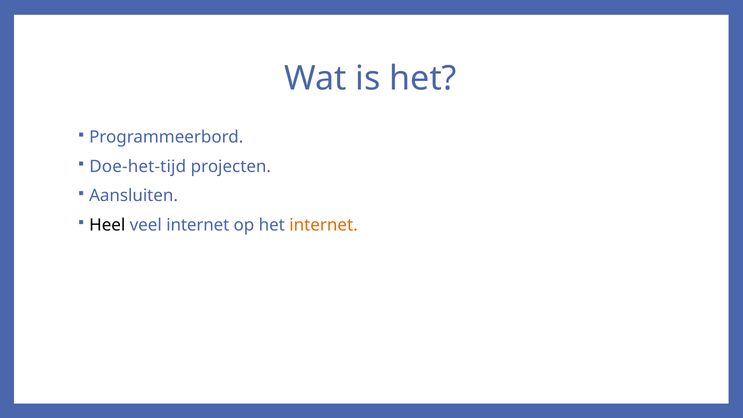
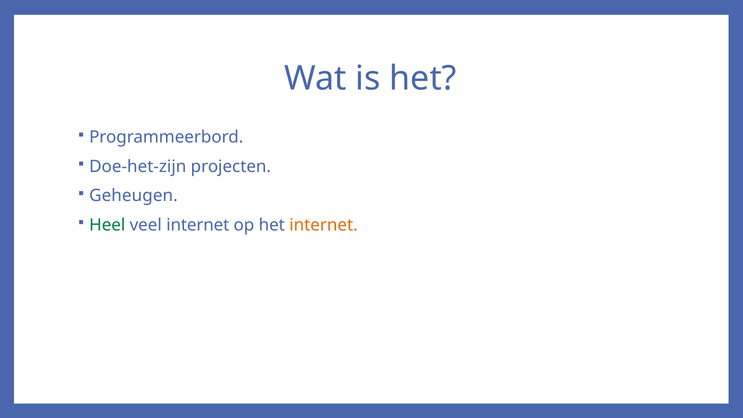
Doe-het-tijd: Doe-het-tijd -> Doe-het-zijn
Aansluiten: Aansluiten -> Geheugen
Heel colour: black -> green
